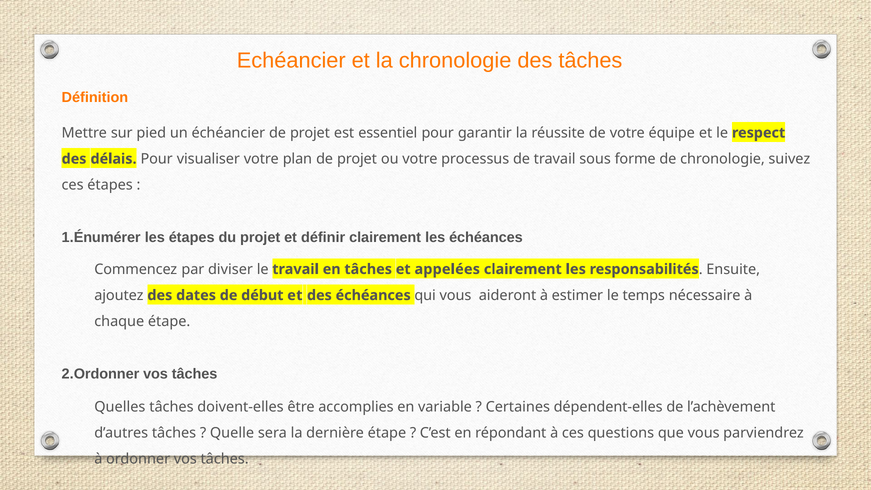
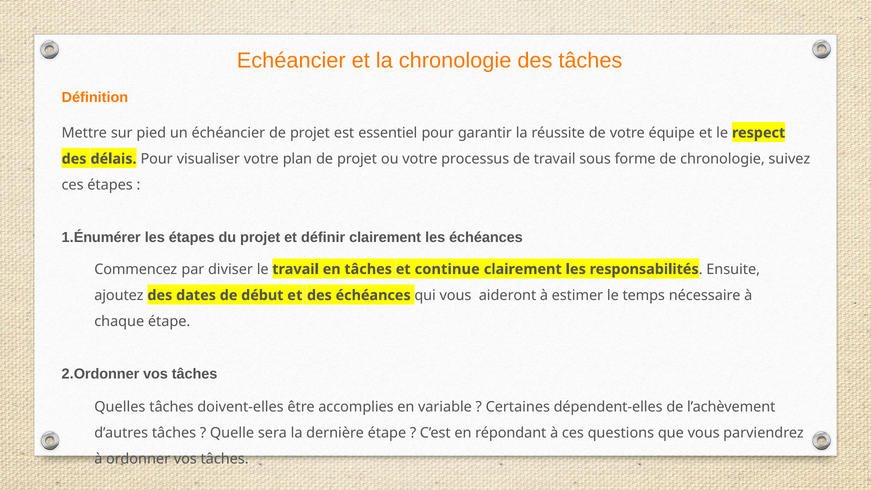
appelées: appelées -> continue
